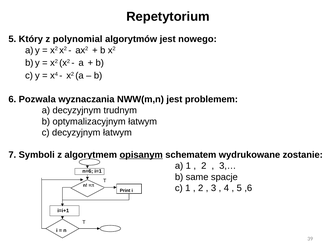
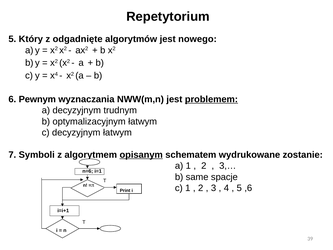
polynomial: polynomial -> odgadnięte
Pozwala: Pozwala -> Pewnym
problemem underline: none -> present
